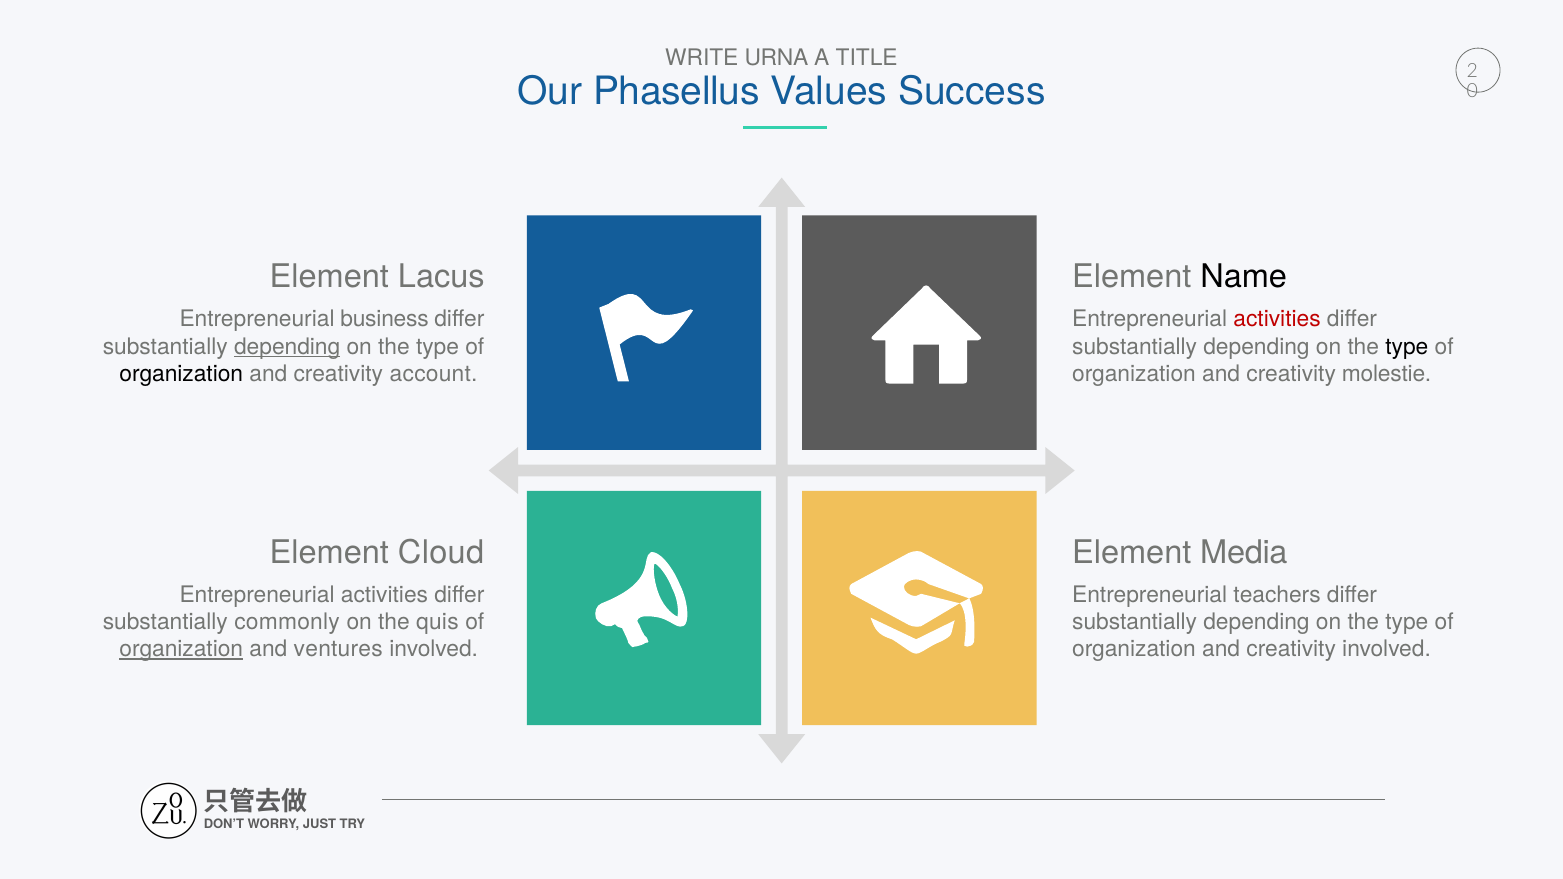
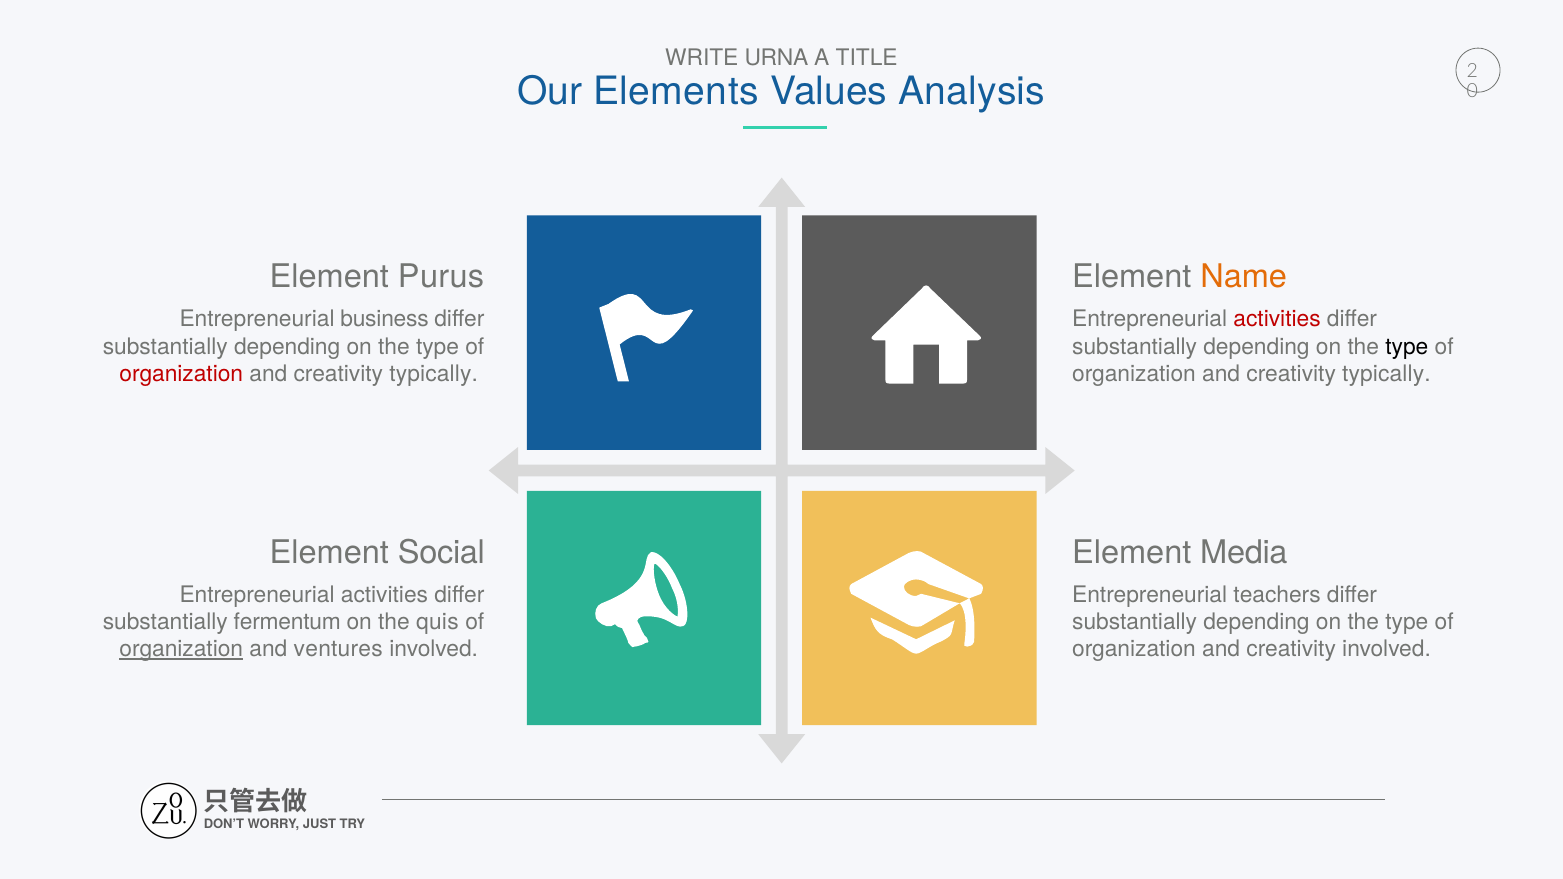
Phasellus: Phasellus -> Elements
Success: Success -> Analysis
Lacus: Lacus -> Purus
Name colour: black -> orange
depending at (287, 347) underline: present -> none
organization at (181, 374) colour: black -> red
account at (434, 374): account -> typically
molestie at (1387, 374): molestie -> typically
Cloud: Cloud -> Social
commonly: commonly -> fermentum
